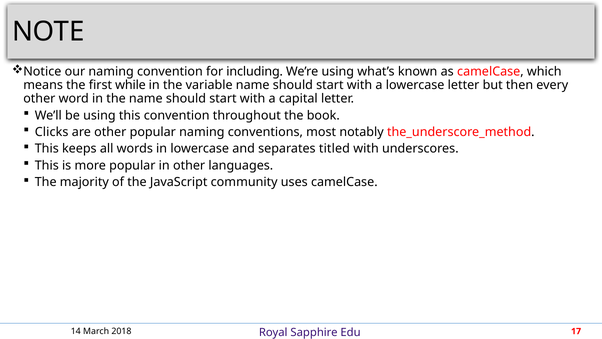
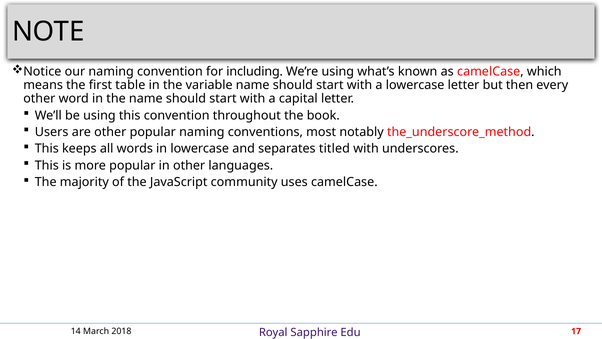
while: while -> table
Clicks: Clicks -> Users
